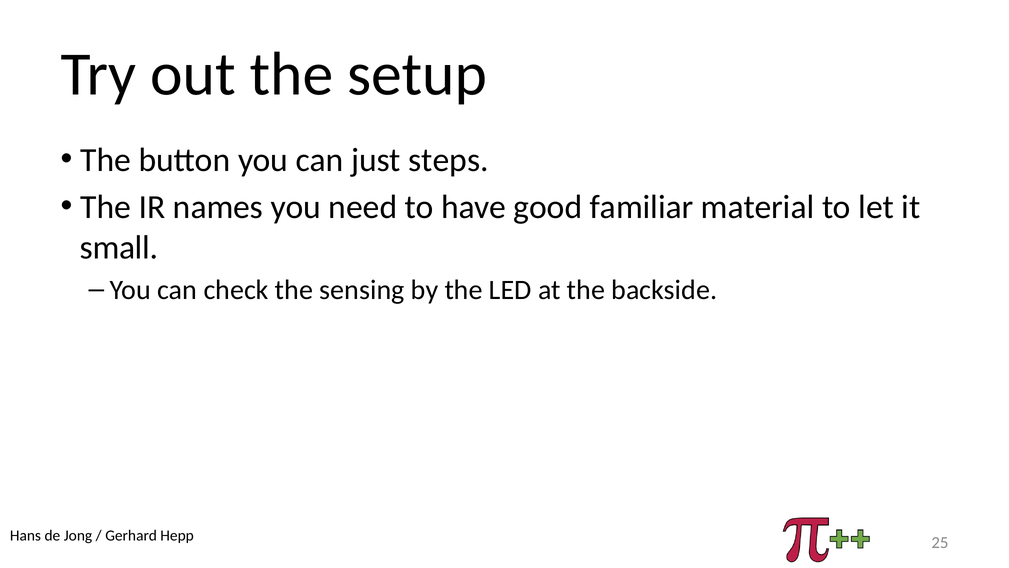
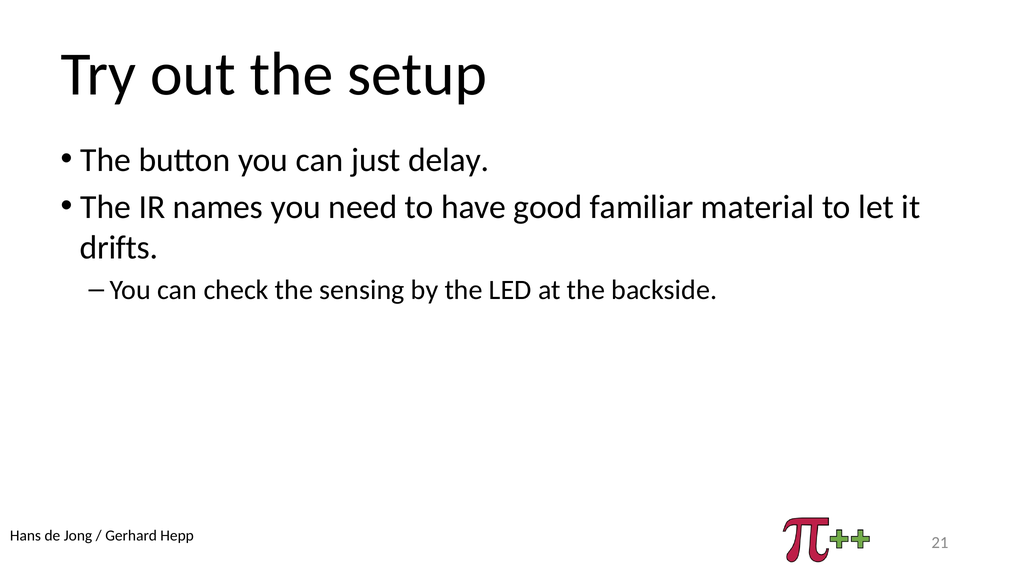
steps: steps -> delay
small: small -> drifts
25: 25 -> 21
